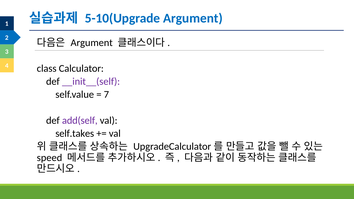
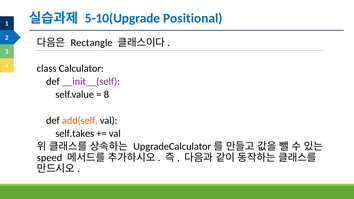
5-10(Upgrade Argument: Argument -> Positional
Argument at (92, 43): Argument -> Rectangle
7: 7 -> 8
add(self colour: purple -> orange
